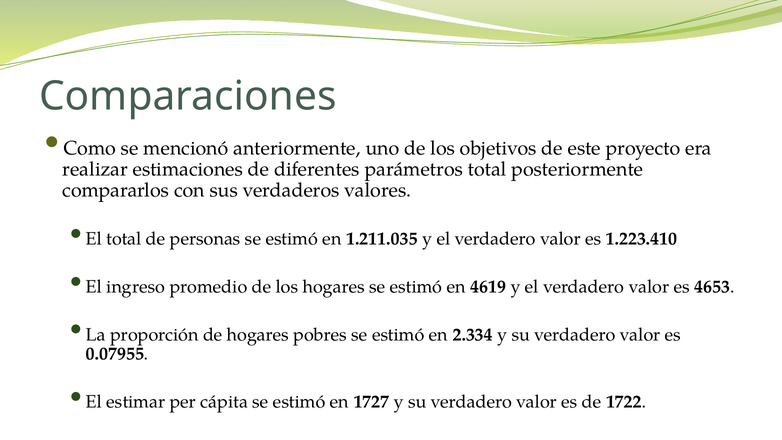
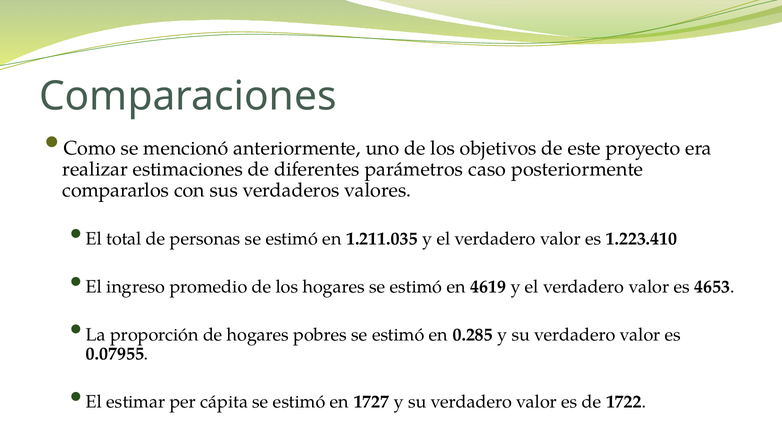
parámetros total: total -> caso
2.334: 2.334 -> 0.285
